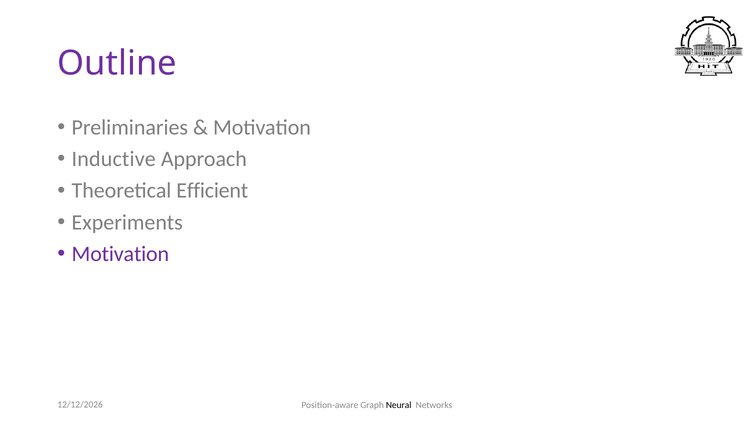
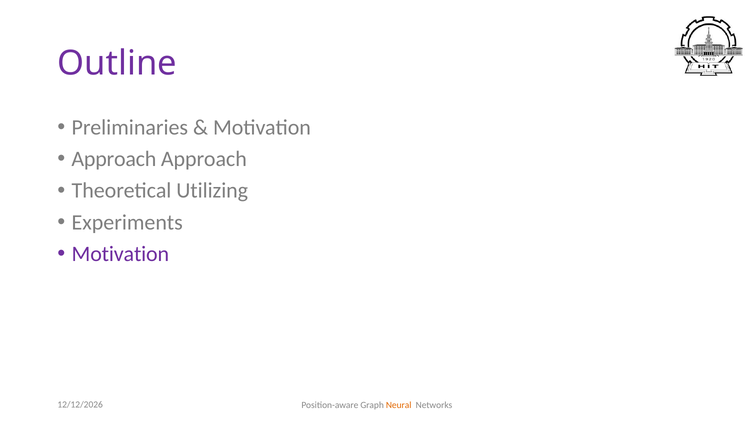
Inductive at (114, 159): Inductive -> Approach
Efficient: Efficient -> Utilizing
Neural colour: black -> orange
